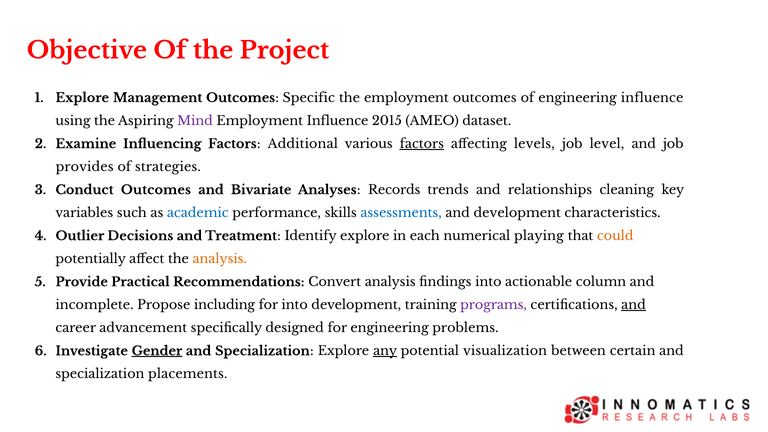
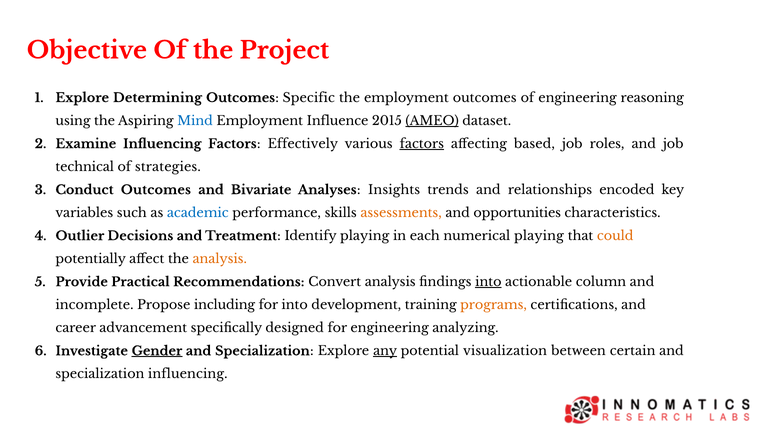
Management: Management -> Determining
engineering influence: influence -> reasoning
Mind colour: purple -> blue
AMEO underline: none -> present
Additional: Additional -> Effectively
levels: levels -> based
level: level -> roles
provides: provides -> technical
Records: Records -> Insights
cleaning: cleaning -> encoded
assessments colour: blue -> orange
and development: development -> opportunities
Identify explore: explore -> playing
into at (488, 282) underline: none -> present
programs colour: purple -> orange
and at (634, 305) underline: present -> none
problems: problems -> analyzing
specialization placements: placements -> influencing
